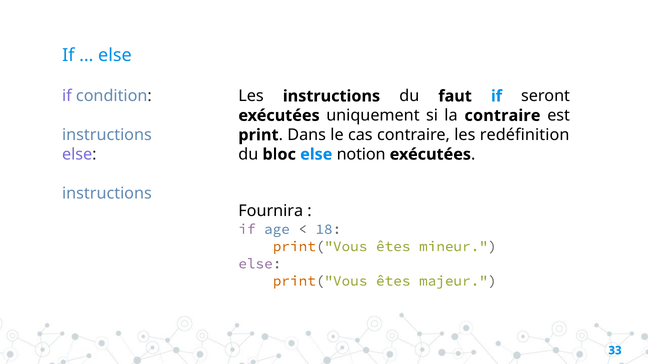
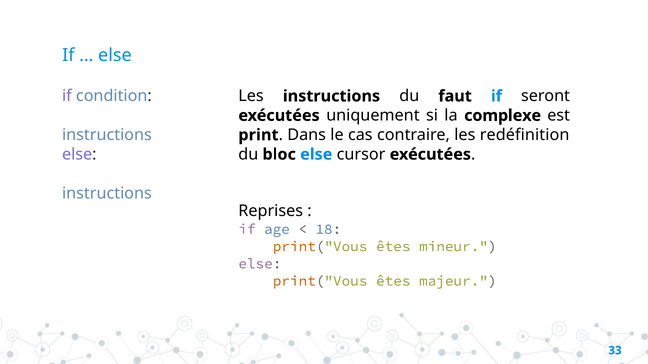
la contraire: contraire -> complexe
notion: notion -> cursor
Fournira: Fournira -> Reprises
